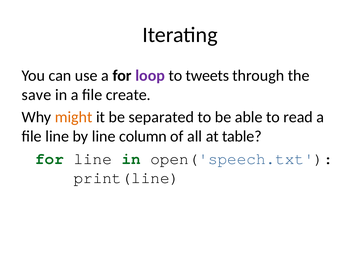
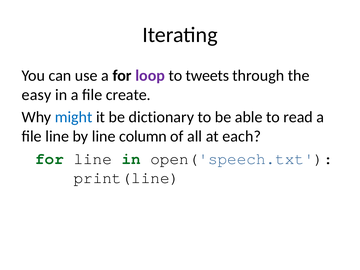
save: save -> easy
might colour: orange -> blue
separated: separated -> dictionary
table: table -> each
